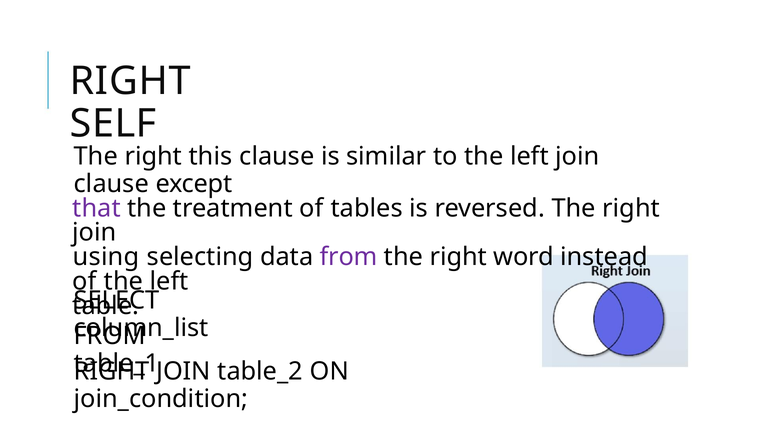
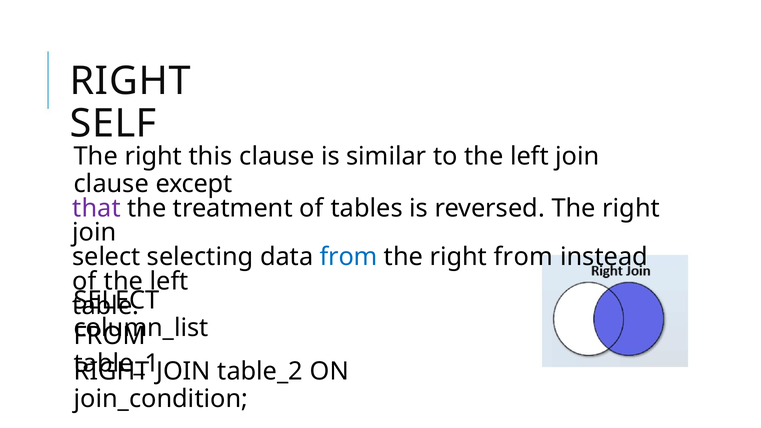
using at (106, 257): using -> select
from at (349, 257) colour: purple -> blue
right word: word -> from
